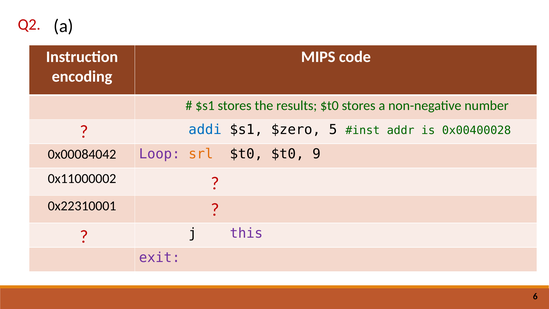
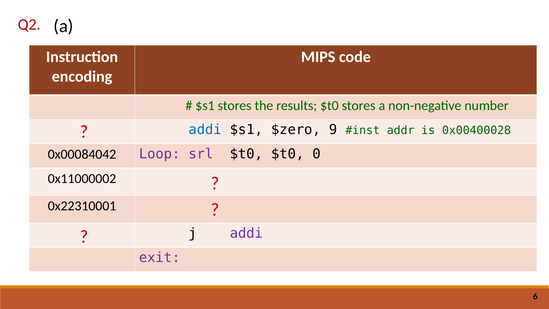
5: 5 -> 9
srl colour: orange -> purple
9: 9 -> 0
j this: this -> addi
